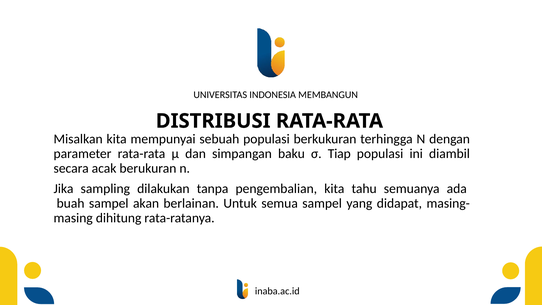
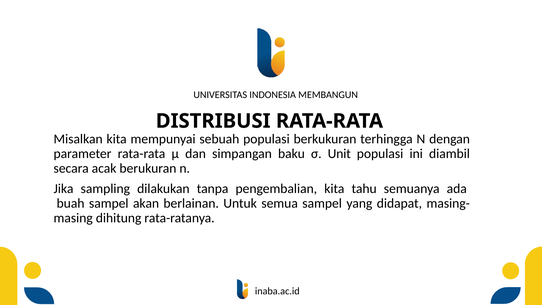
Tiap: Tiap -> Unit
